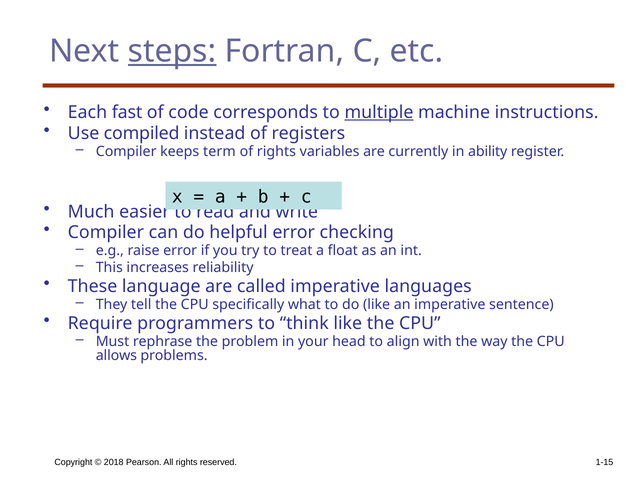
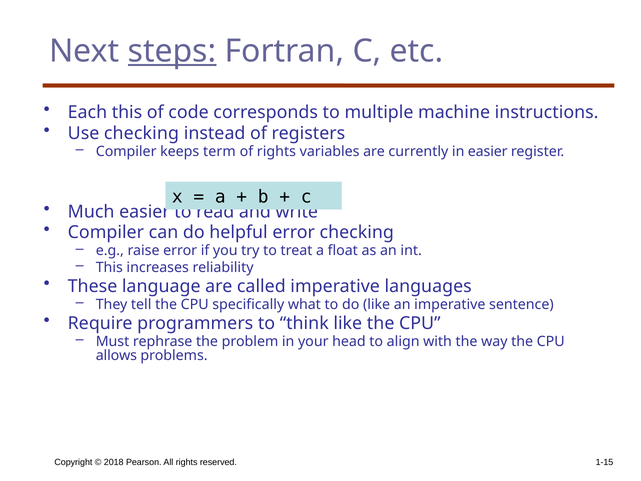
Each fast: fast -> this
multiple underline: present -> none
Use compiled: compiled -> checking
in ability: ability -> easier
